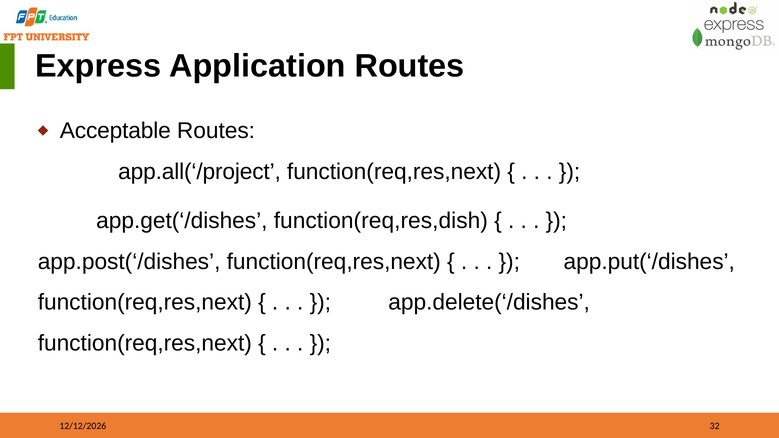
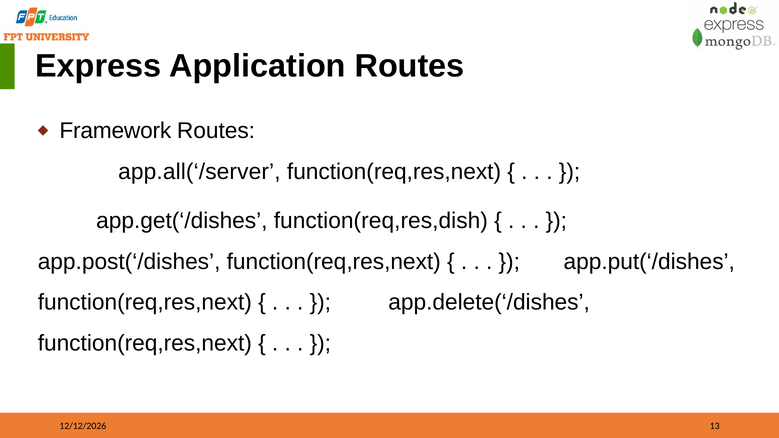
Acceptable: Acceptable -> Framework
app.all(‘/project: app.all(‘/project -> app.all(‘/server
32: 32 -> 13
